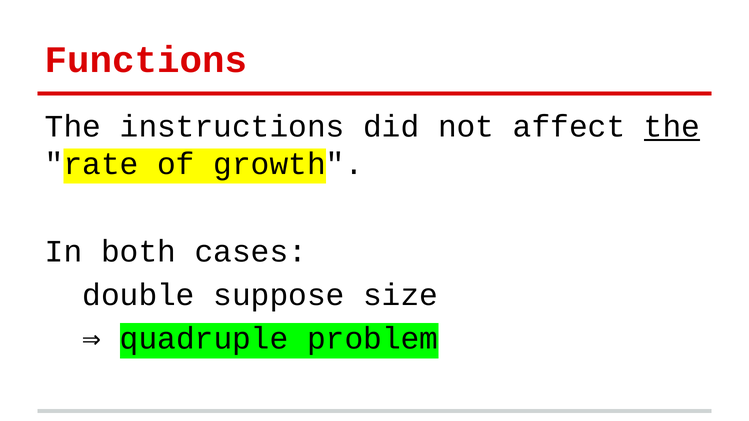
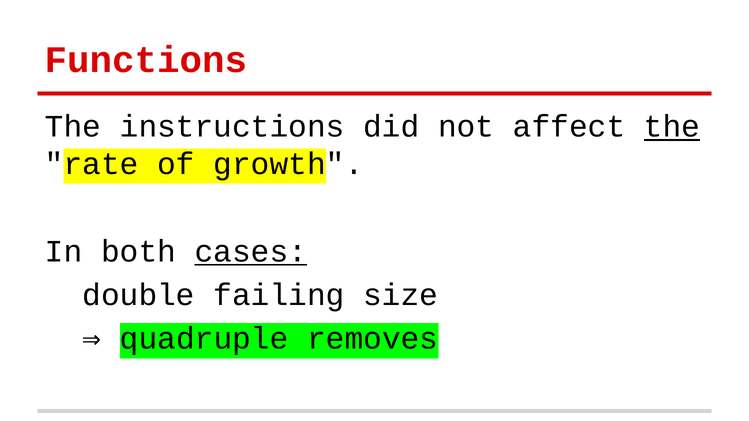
cases underline: none -> present
suppose: suppose -> failing
problem: problem -> removes
